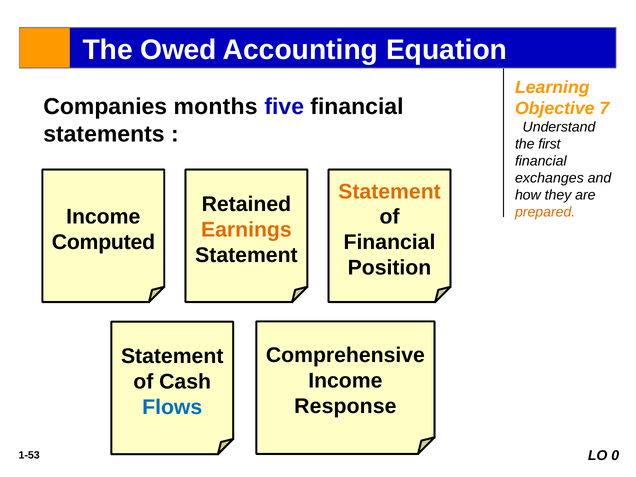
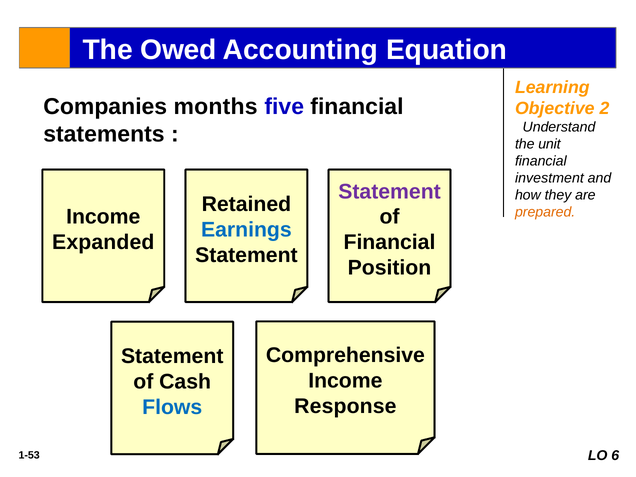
7: 7 -> 2
first: first -> unit
exchanges: exchanges -> investment
Statement at (390, 192) colour: orange -> purple
Earnings colour: orange -> blue
Computed: Computed -> Expanded
0: 0 -> 6
